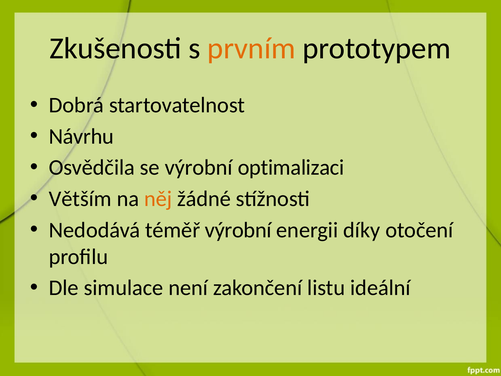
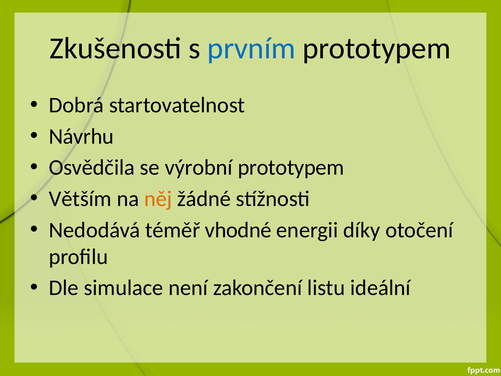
prvním colour: orange -> blue
výrobní optimalizaci: optimalizaci -> prototypem
téměř výrobní: výrobní -> vhodné
